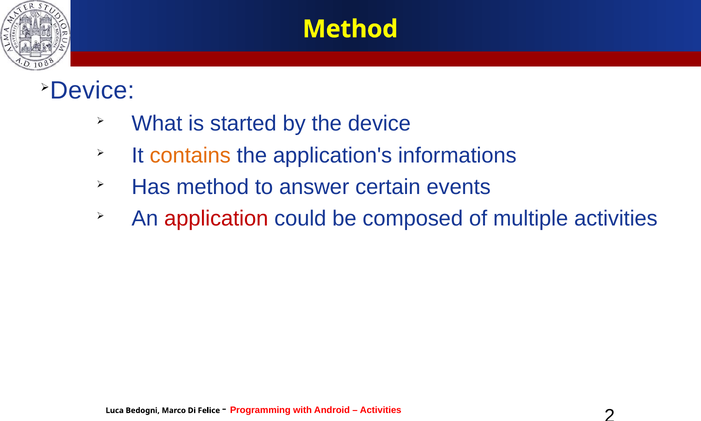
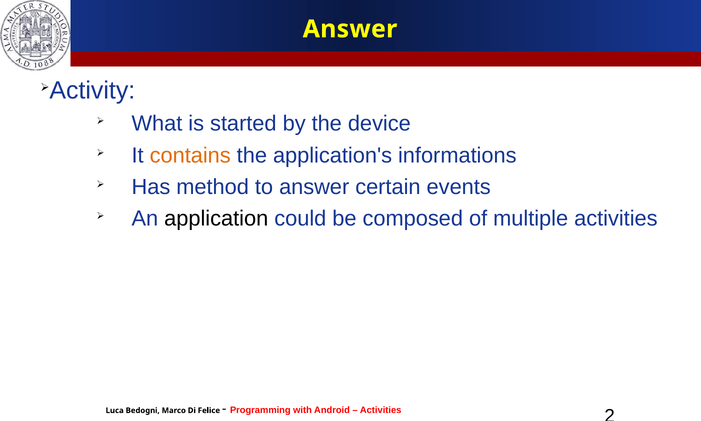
Method at (350, 29): Method -> Answer
Device at (92, 90): Device -> Activity
application colour: red -> black
